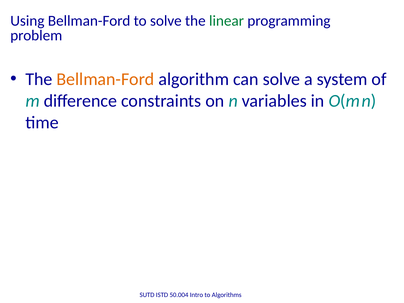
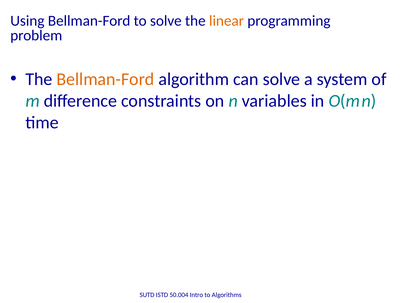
linear colour: green -> orange
